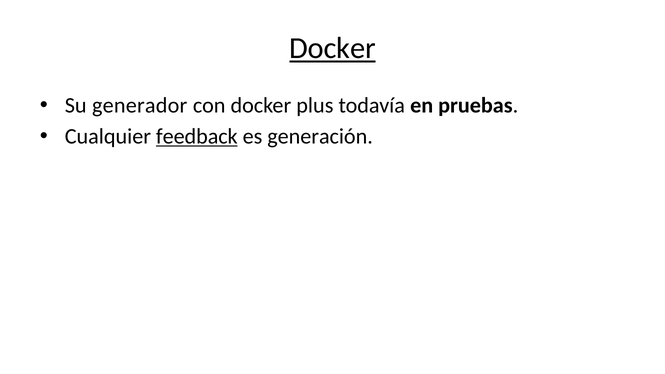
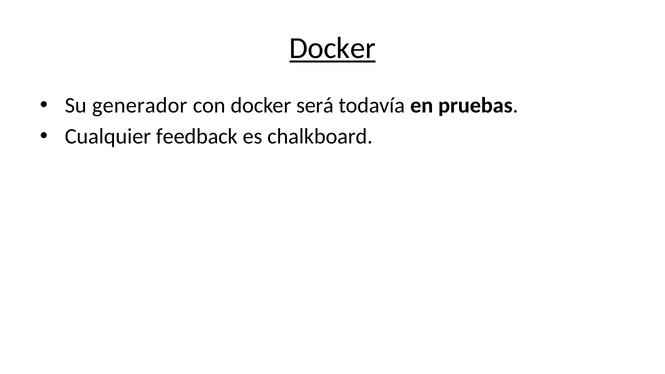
plus: plus -> será
feedback underline: present -> none
generación: generación -> chalkboard
